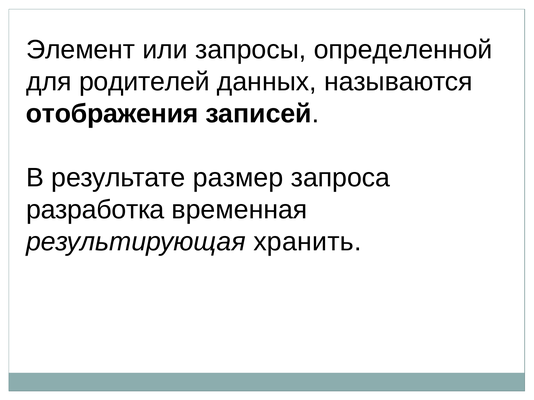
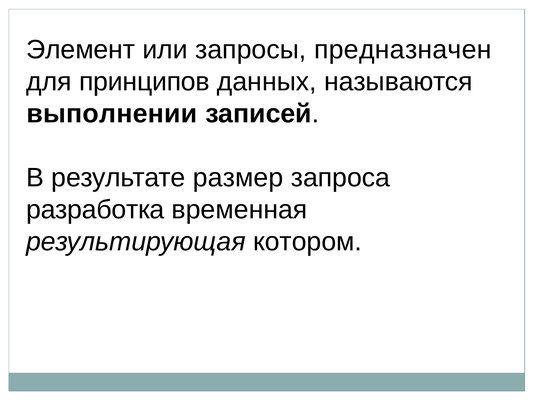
определенной: определенной -> предназначен
родителей: родителей -> принципов
отображения: отображения -> выполнении
хранить: хранить -> котором
